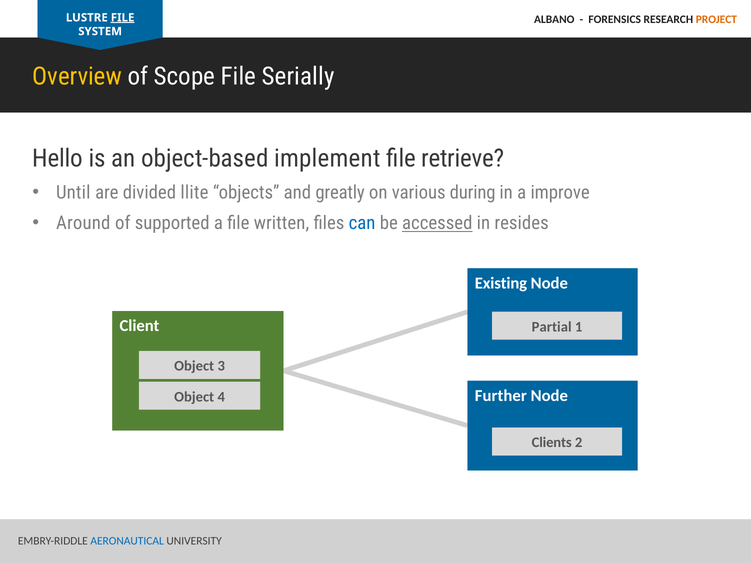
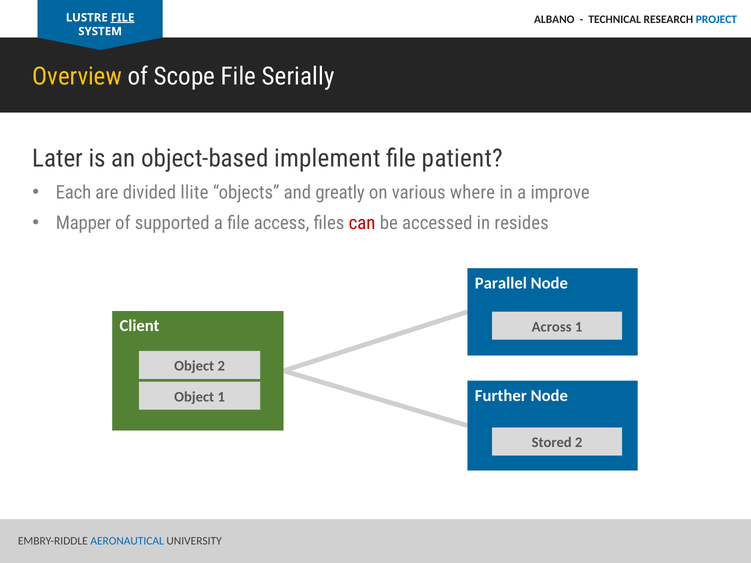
FORENSICS: FORENSICS -> TECHNICAL
PROJECT colour: orange -> blue
Hello: Hello -> Later
retrieve: retrieve -> patient
Until: Until -> Each
during: during -> where
Around: Around -> Mapper
written: written -> access
can colour: blue -> red
accessed underline: present -> none
Existing: Existing -> Parallel
Partial: Partial -> Across
Object 3: 3 -> 2
Object 4: 4 -> 1
Clients: Clients -> Stored
